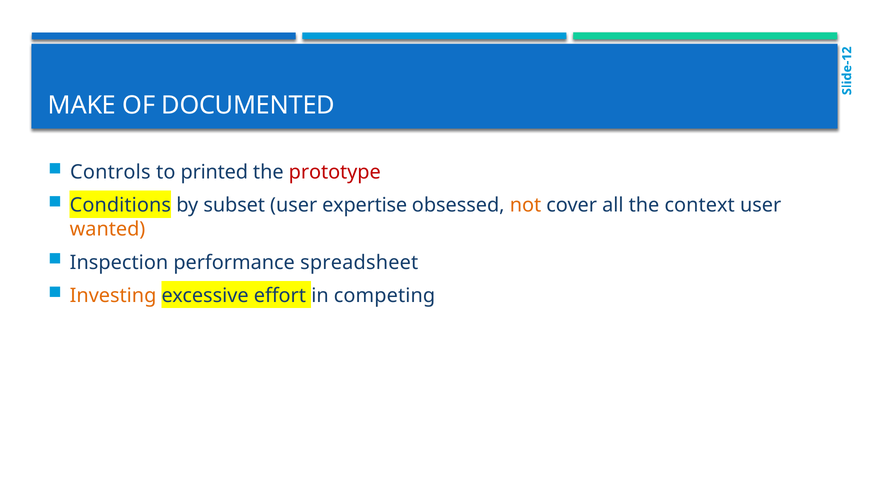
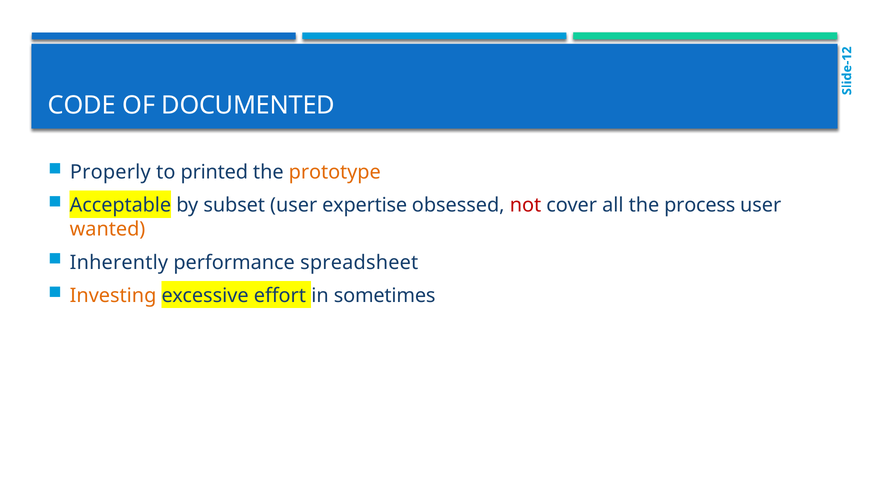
MAKE: MAKE -> CODE
Controls: Controls -> Properly
prototype colour: red -> orange
Conditions: Conditions -> Acceptable
not colour: orange -> red
context: context -> process
Inspection: Inspection -> Inherently
competing: competing -> sometimes
